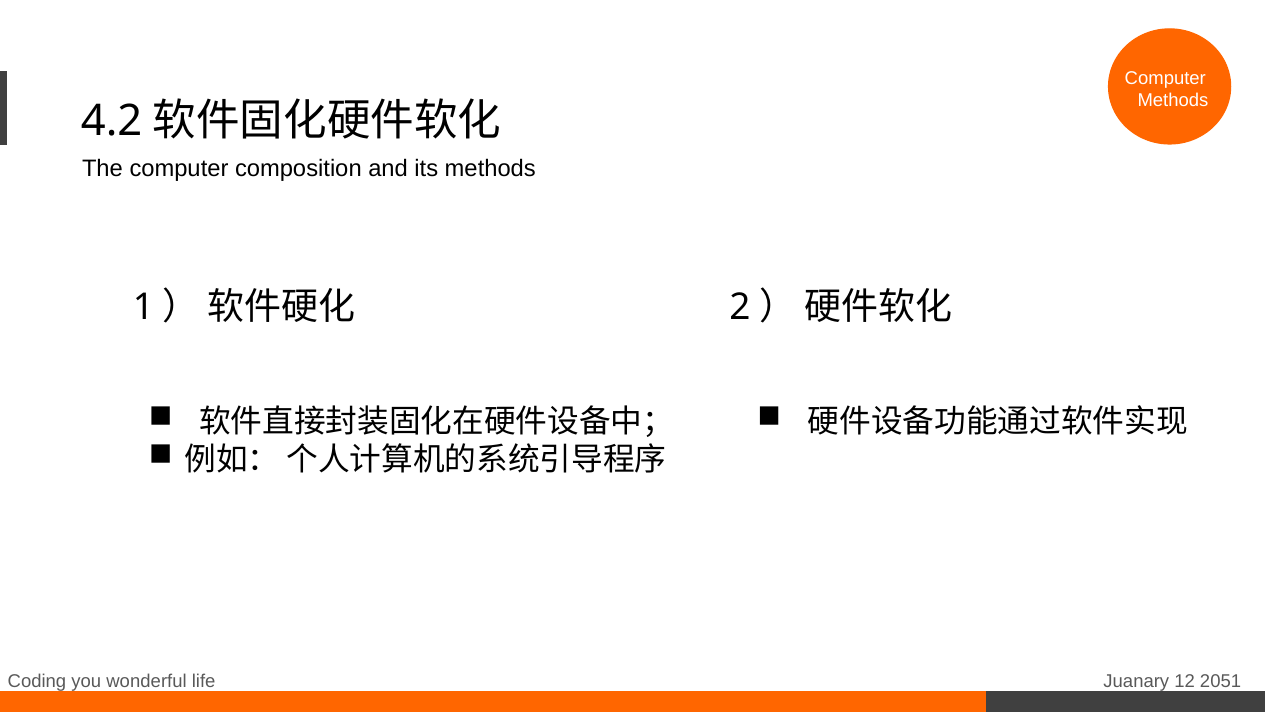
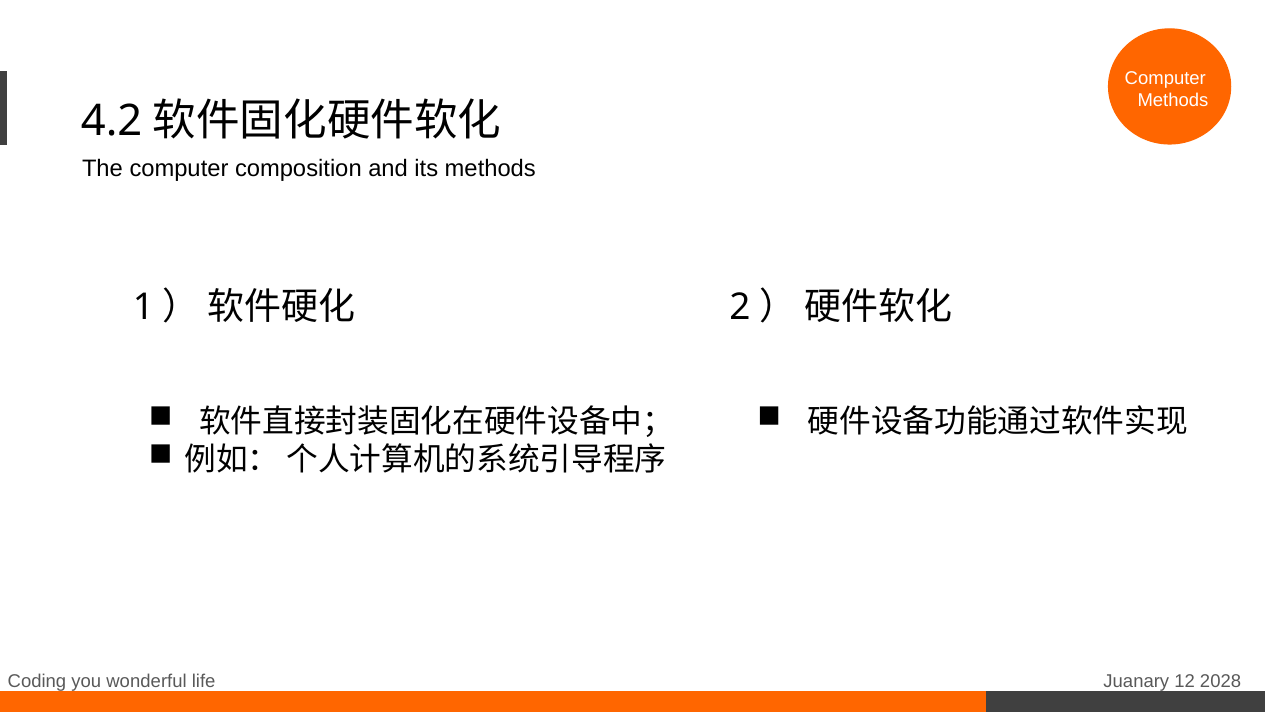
2051: 2051 -> 2028
